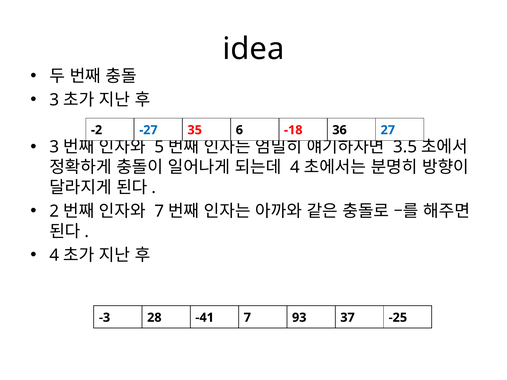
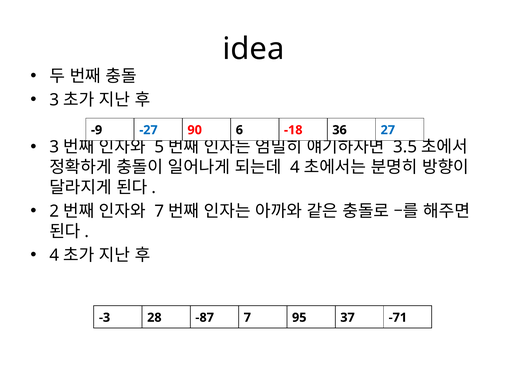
-2: -2 -> -9
35: 35 -> 90
-41: -41 -> -87
93: 93 -> 95
-25: -25 -> -71
